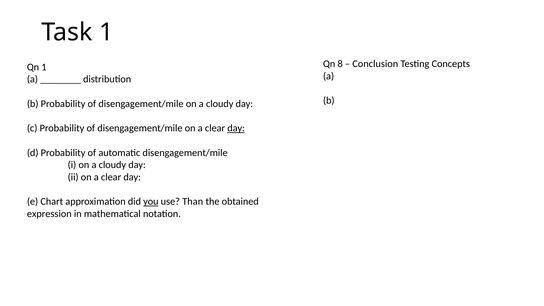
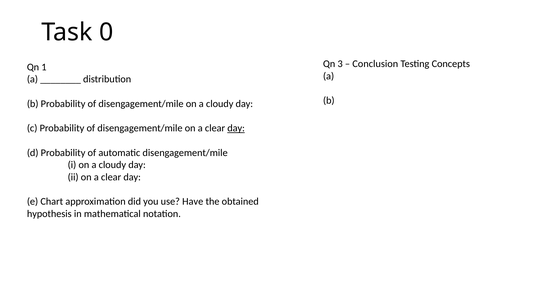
Task 1: 1 -> 0
8: 8 -> 3
you underline: present -> none
Than: Than -> Have
expression: expression -> hypothesis
